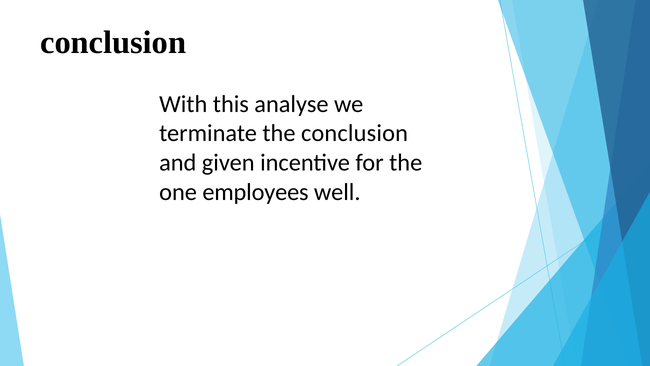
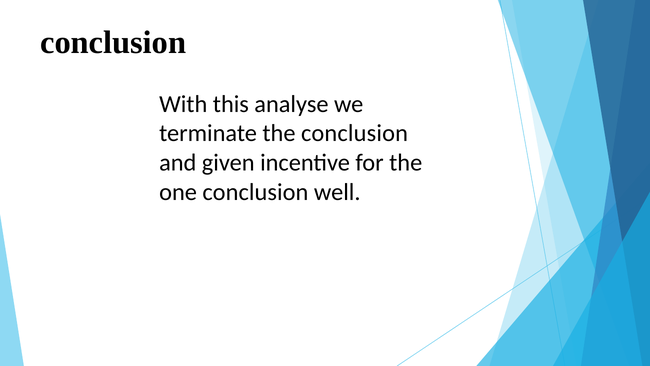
one employees: employees -> conclusion
